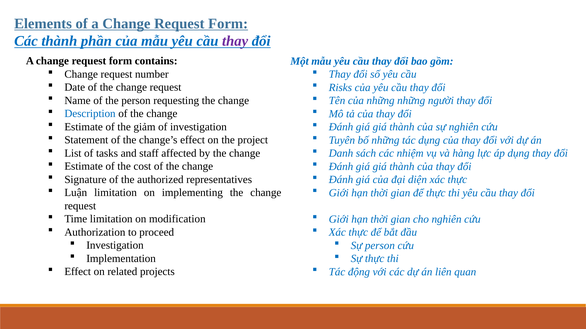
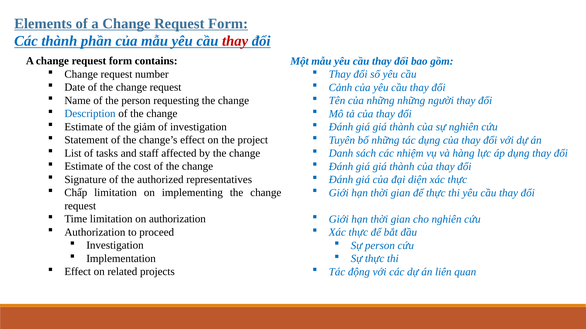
thay at (235, 41) colour: purple -> red
Risks: Risks -> Cảnh
Luận: Luận -> Chấp
on modification: modification -> authorization
